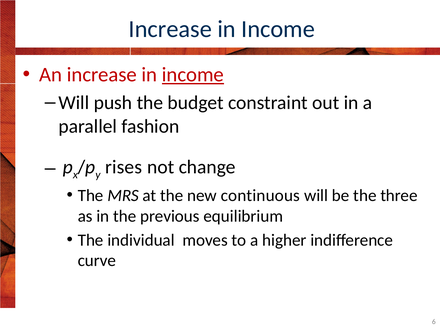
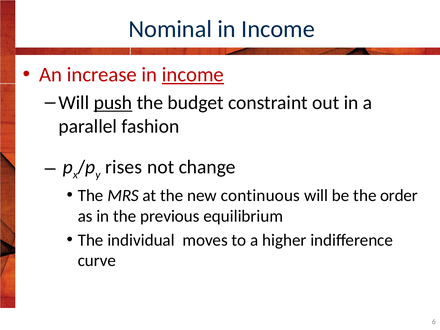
Increase at (170, 29): Increase -> Nominal
push underline: none -> present
three: three -> order
